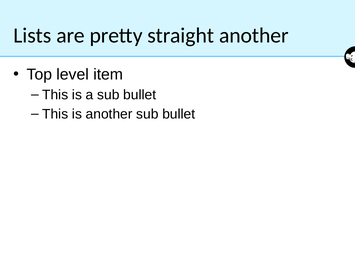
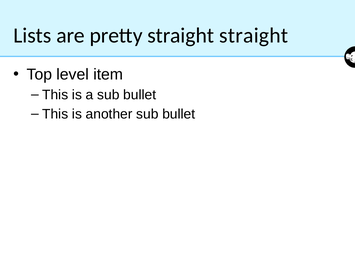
straight another: another -> straight
